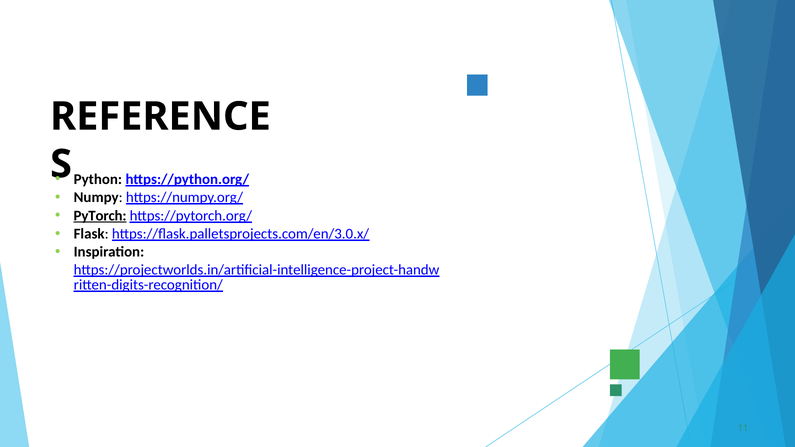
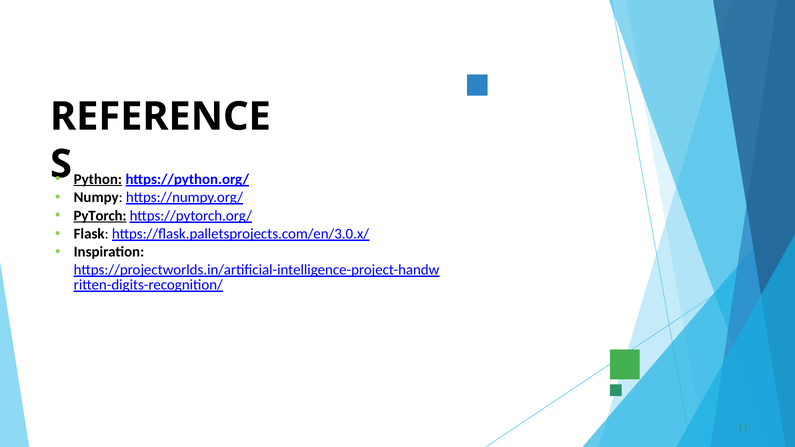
Python underline: none -> present
